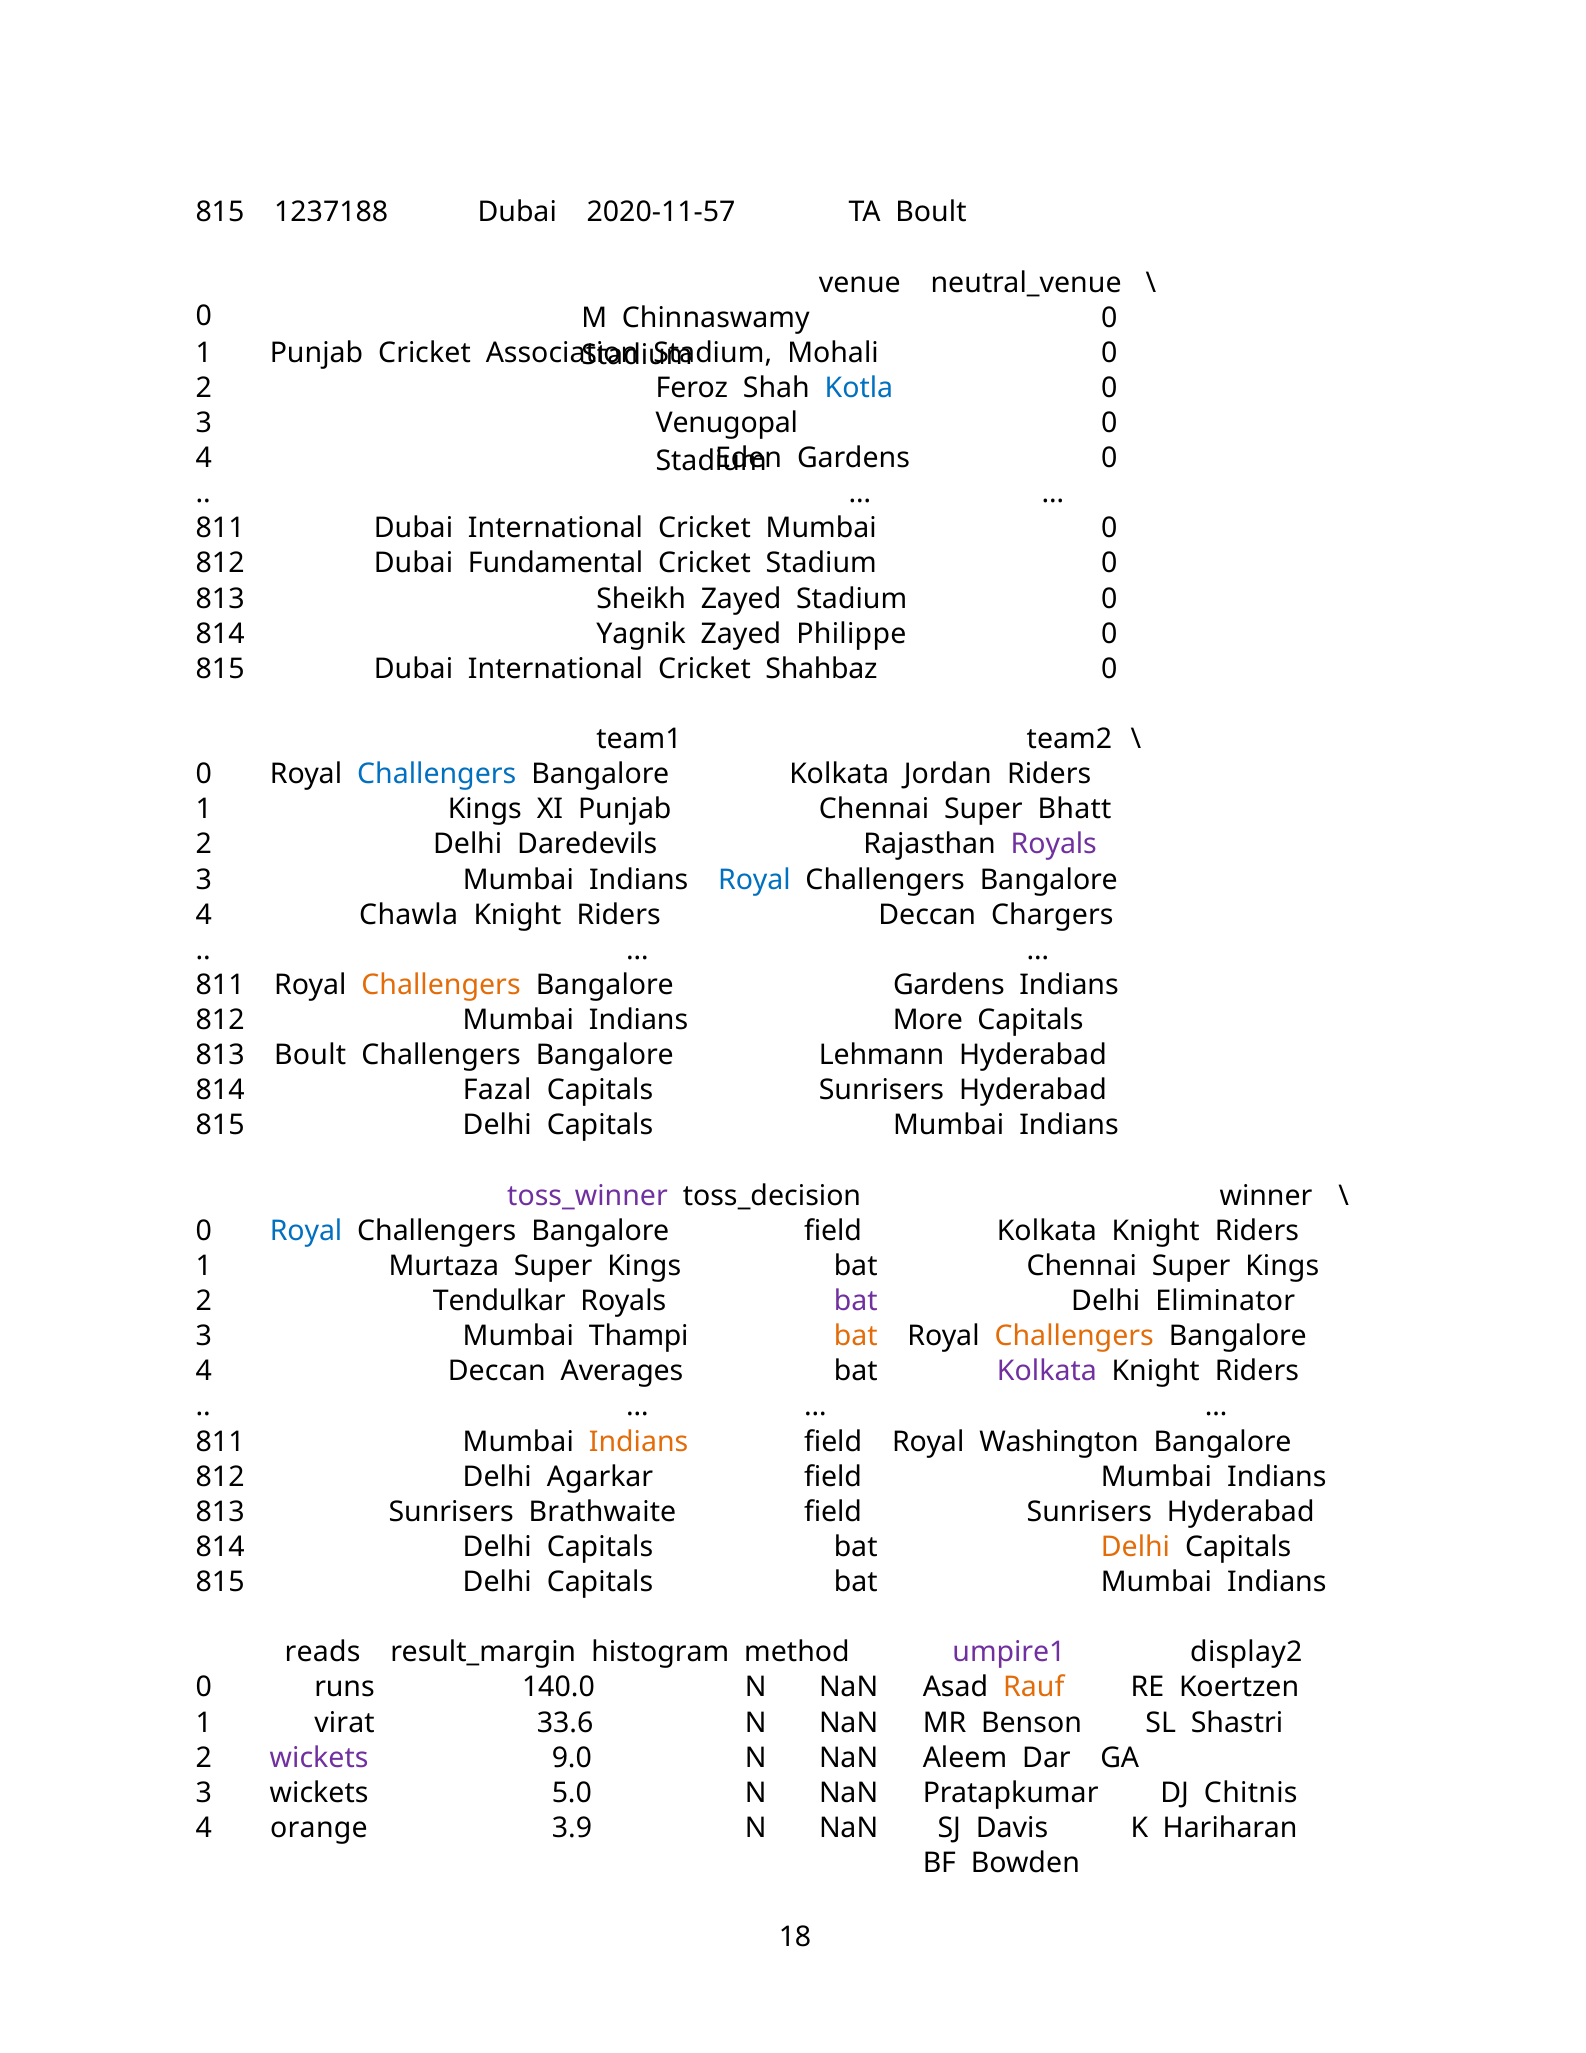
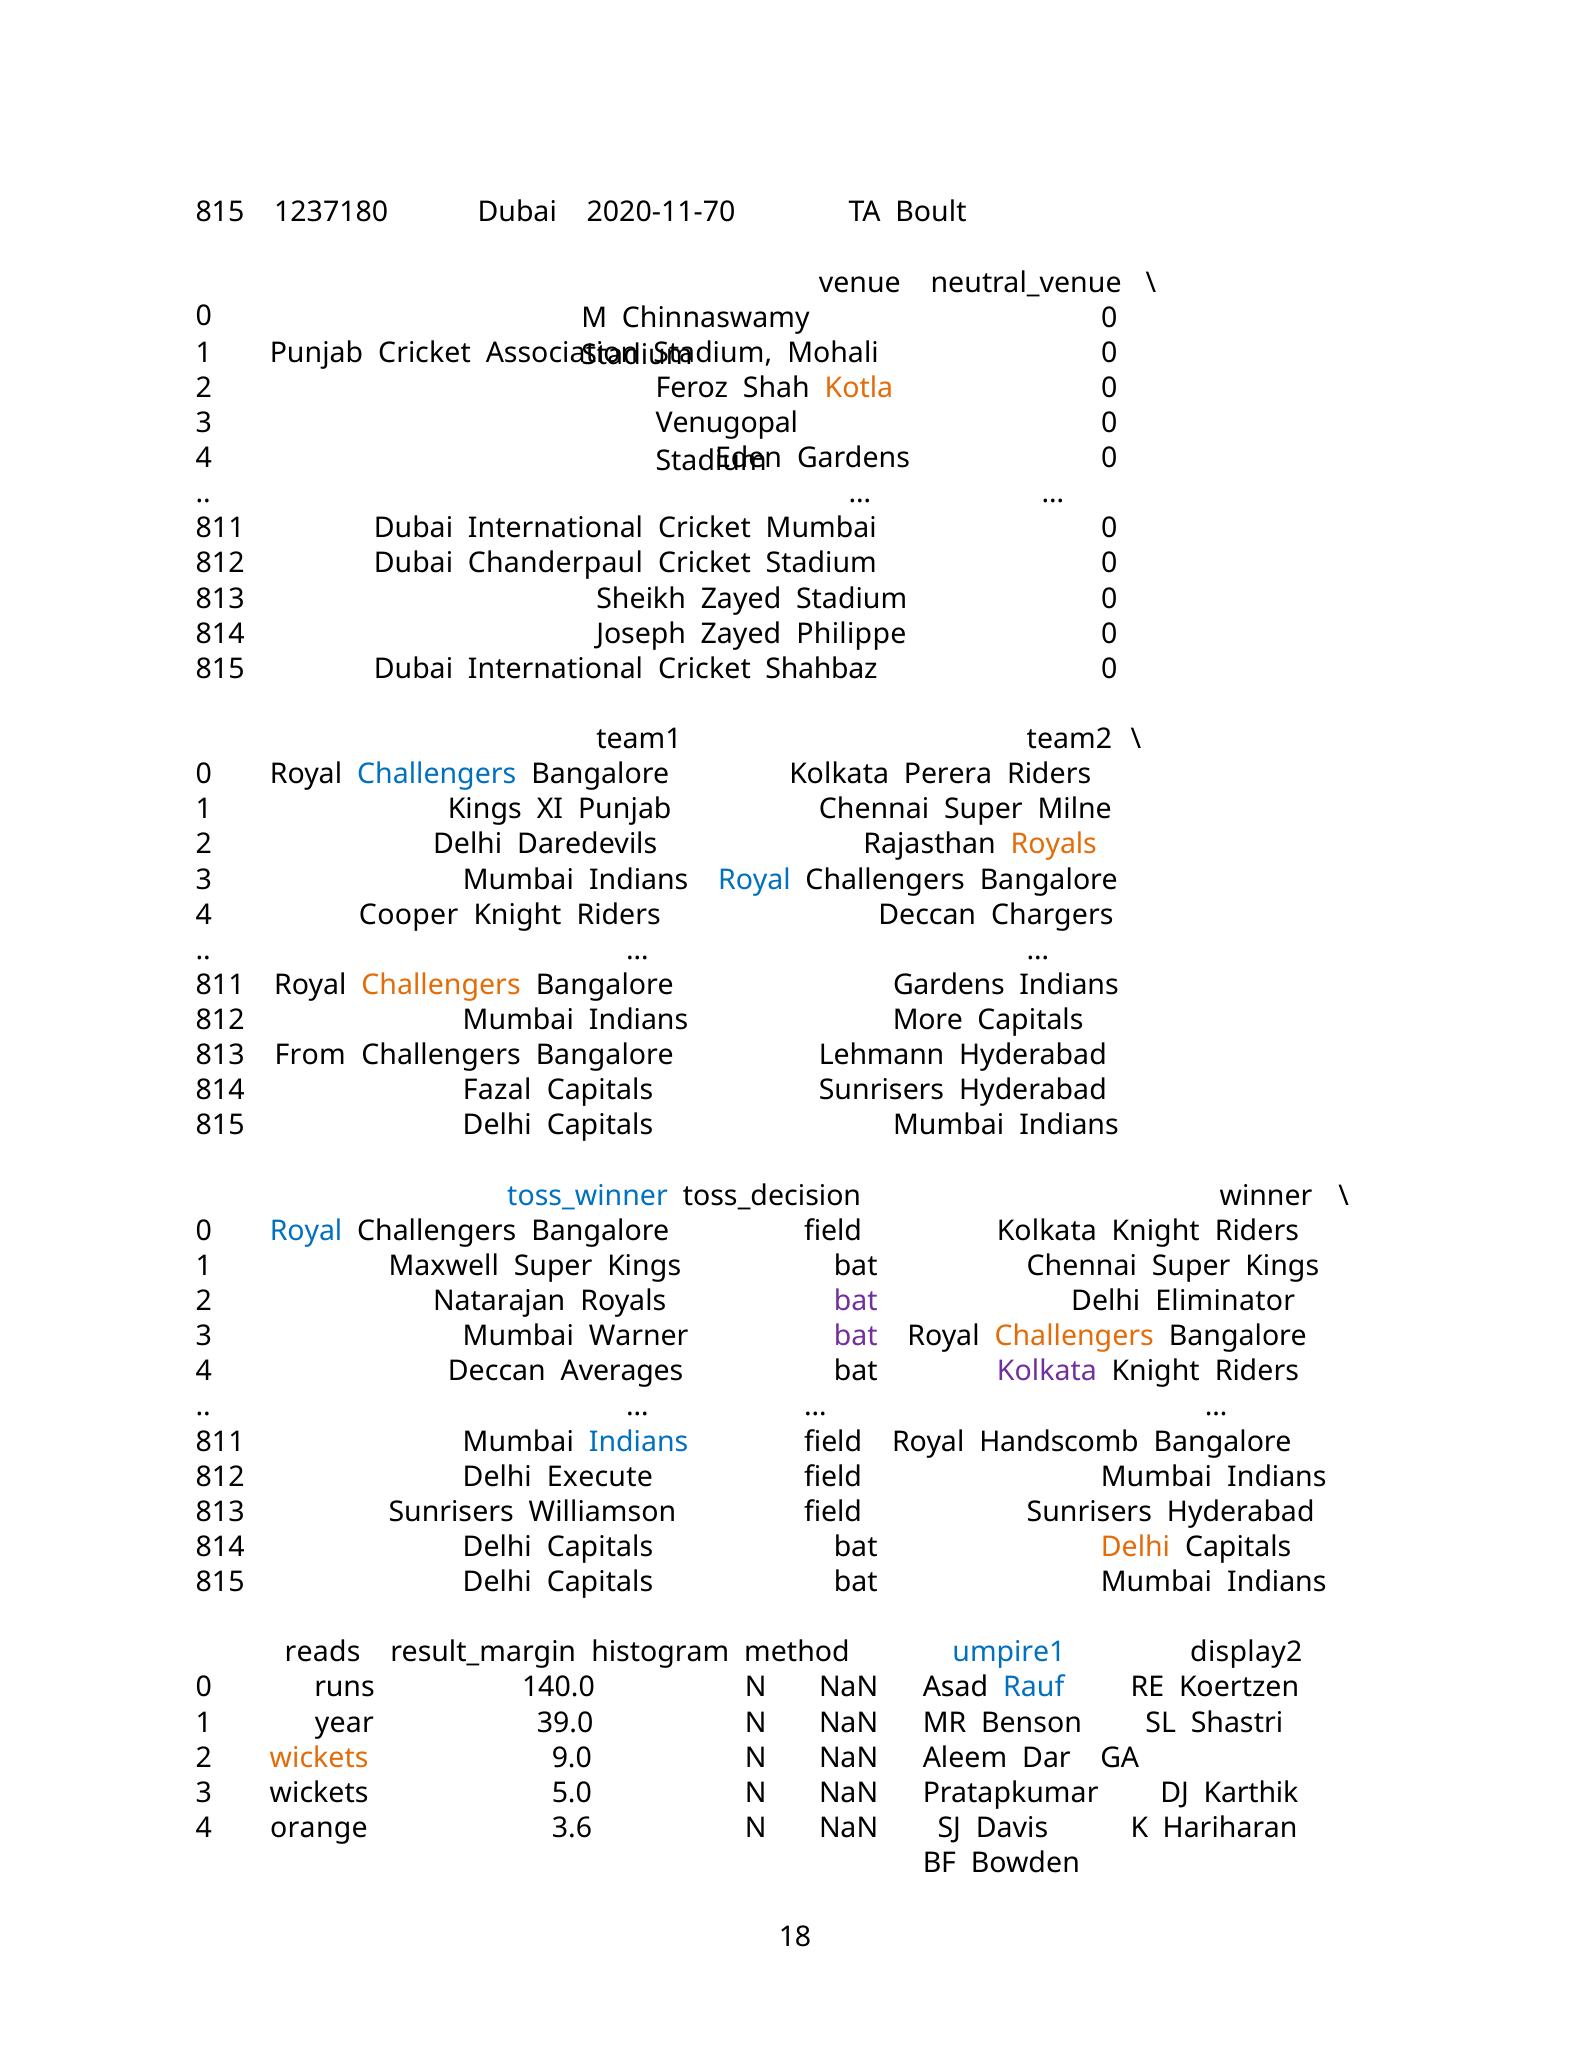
1237188: 1237188 -> 1237180
2020-11-57: 2020-11-57 -> 2020-11-70
Kotla colour: blue -> orange
Fundamental: Fundamental -> Chanderpaul
Yagnik: Yagnik -> Joseph
Jordan: Jordan -> Perera
Bhatt: Bhatt -> Milne
Royals at (1054, 844) colour: purple -> orange
Chawla: Chawla -> Cooper
813 Boult: Boult -> From
toss_winner colour: purple -> blue
Murtaza: Murtaza -> Maxwell
Tendulkar: Tendulkar -> Natarajan
Thampi: Thampi -> Warner
bat at (856, 1336) colour: orange -> purple
Indians at (639, 1441) colour: orange -> blue
Washington: Washington -> Handscomb
Agarkar: Agarkar -> Execute
Brathwaite: Brathwaite -> Williamson
umpire1 colour: purple -> blue
Rauf colour: orange -> blue
virat: virat -> year
33.6: 33.6 -> 39.0
wickets at (319, 1757) colour: purple -> orange
Chitnis: Chitnis -> Karthik
3.9: 3.9 -> 3.6
